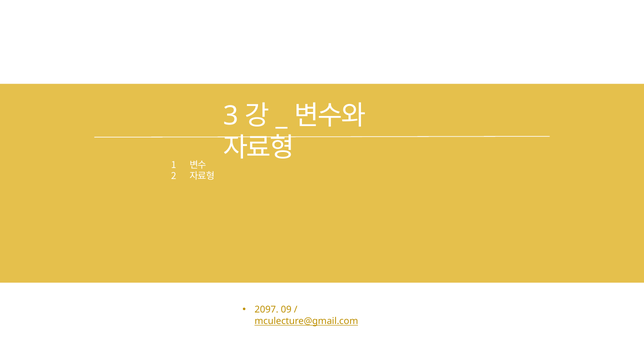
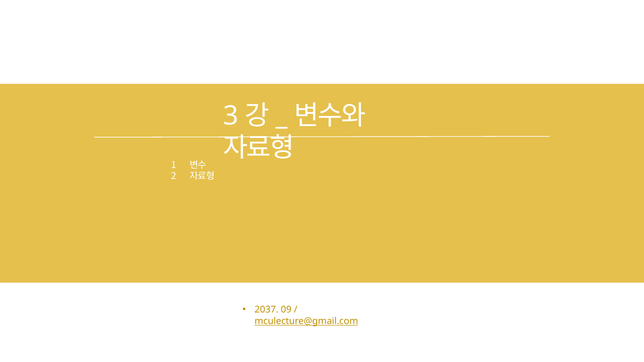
2097: 2097 -> 2037
